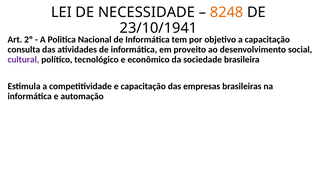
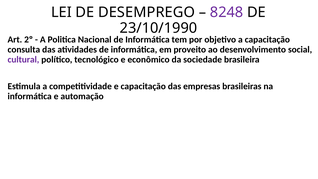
NECESSIDADE: NECESSIDADE -> DESEMPREGO
8248 colour: orange -> purple
23/10/1941: 23/10/1941 -> 23/10/1990
